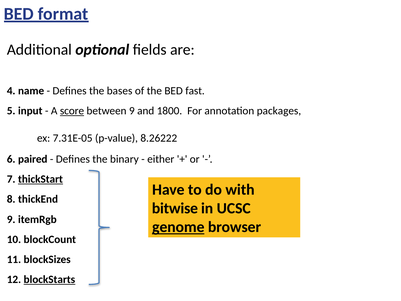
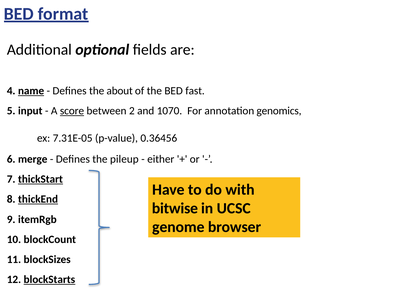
name underline: none -> present
bases: bases -> about
between 9: 9 -> 2
1800: 1800 -> 1070
packages: packages -> genomics
8.26222: 8.26222 -> 0.36456
paired: paired -> merge
binary: binary -> pileup
thickEnd underline: none -> present
genome underline: present -> none
